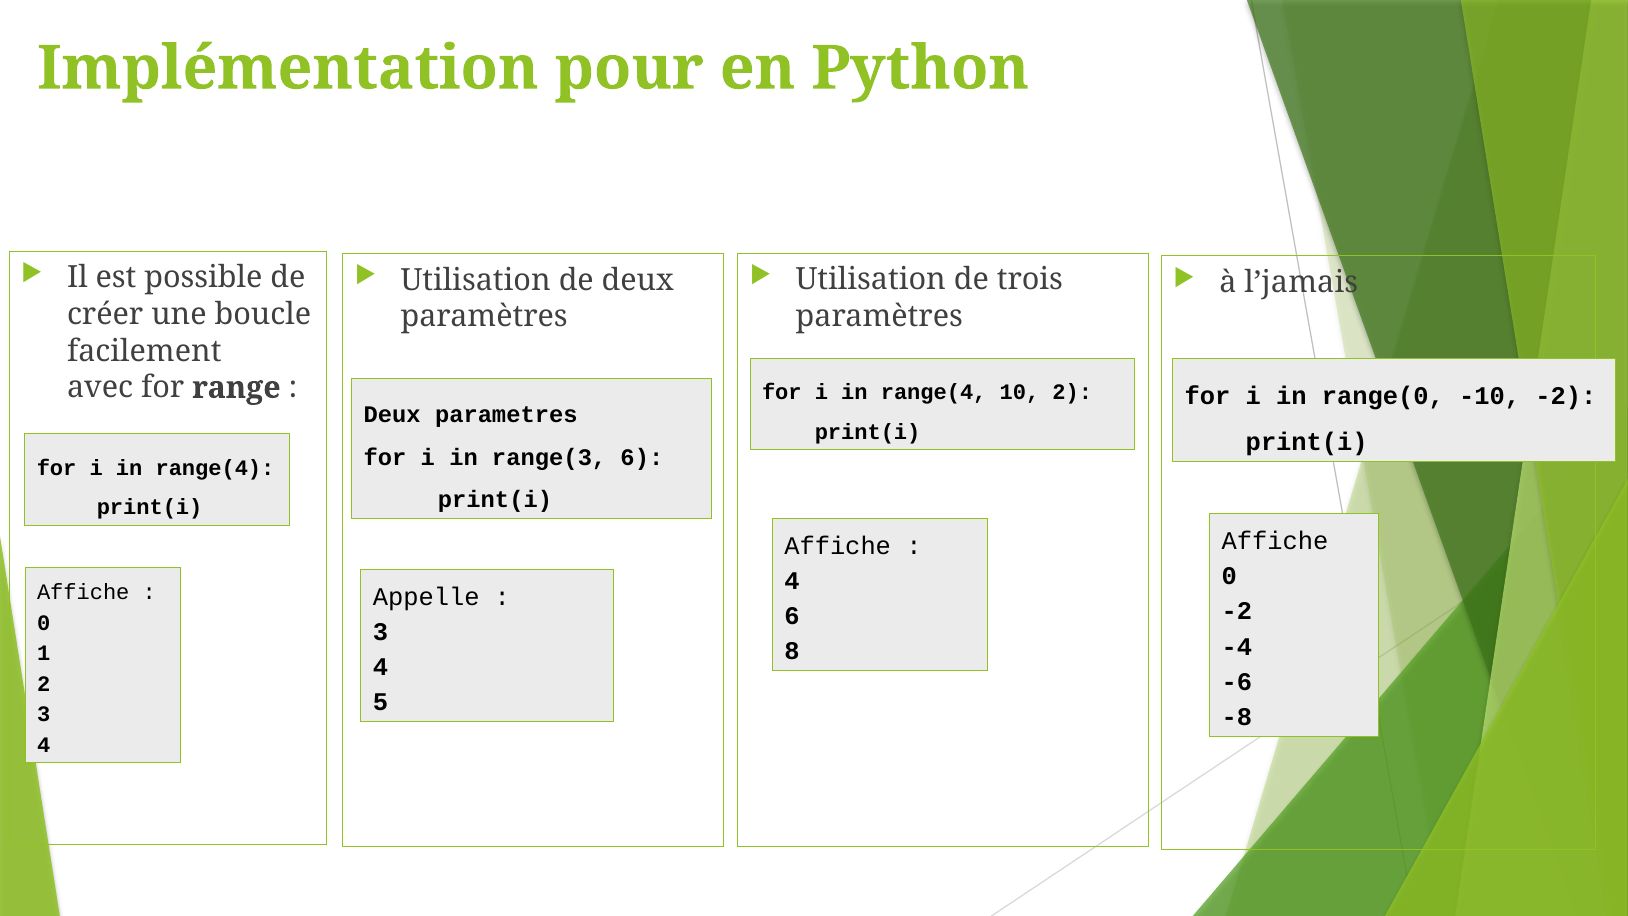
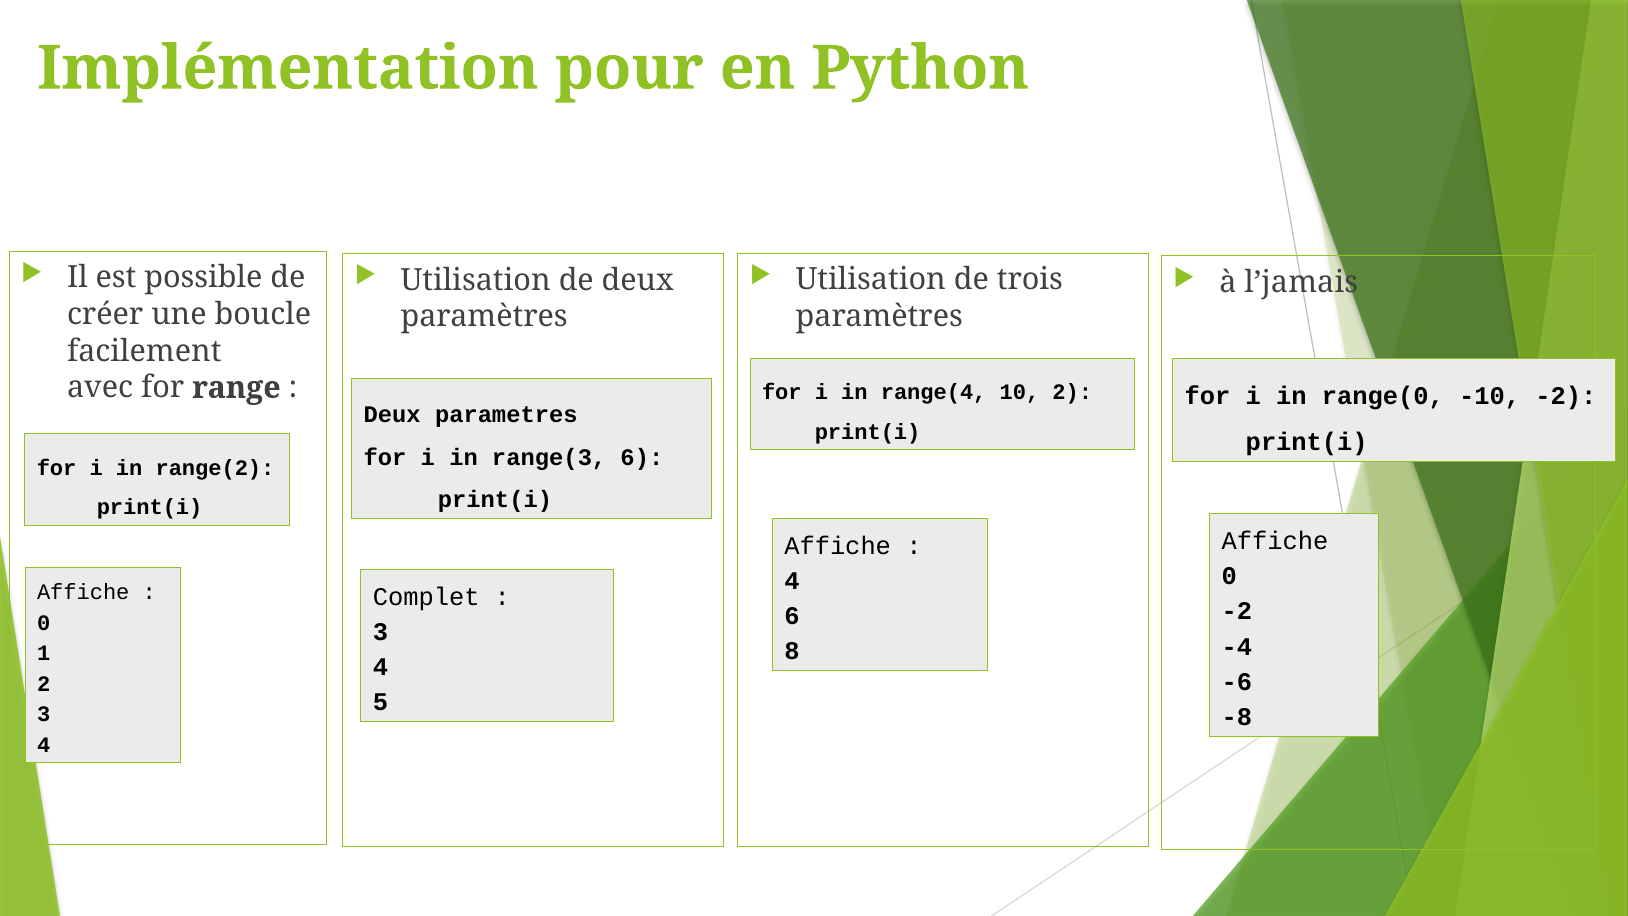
range(4 at (215, 468): range(4 -> range(2
Appelle: Appelle -> Complet
